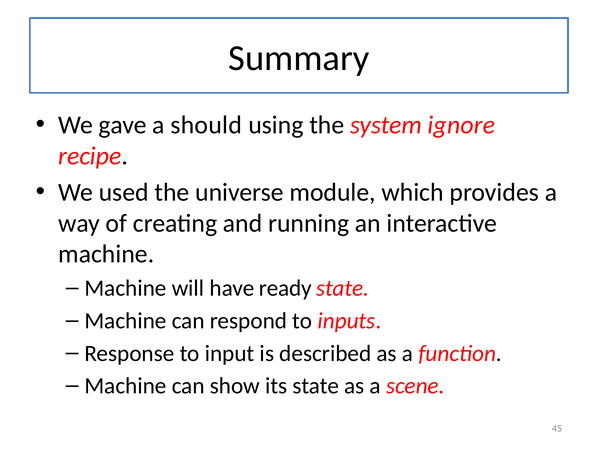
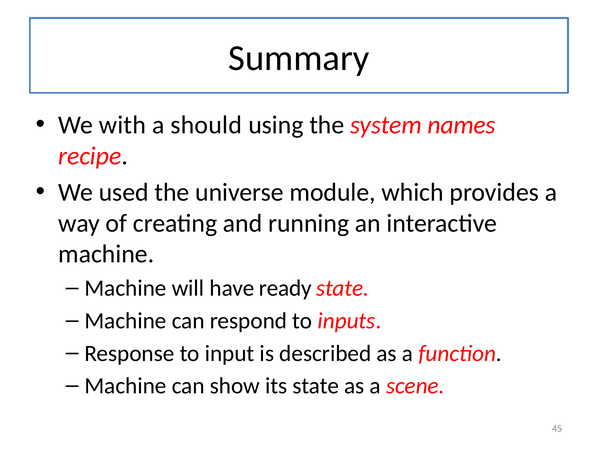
gave: gave -> with
ignore: ignore -> names
